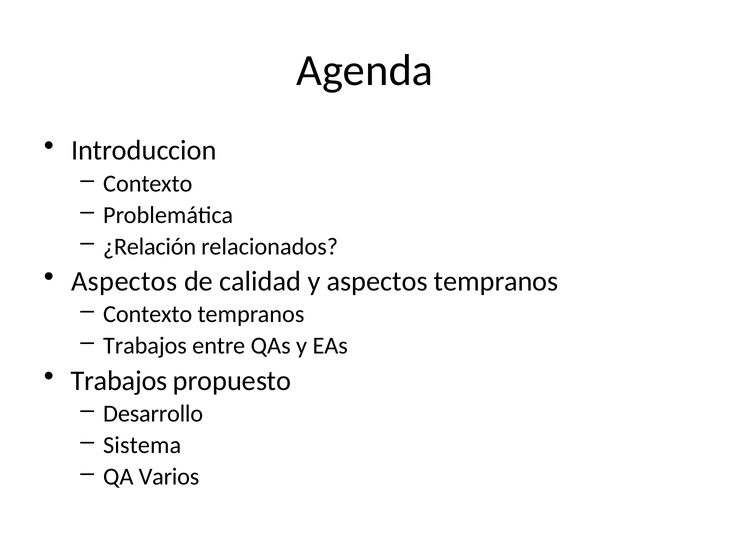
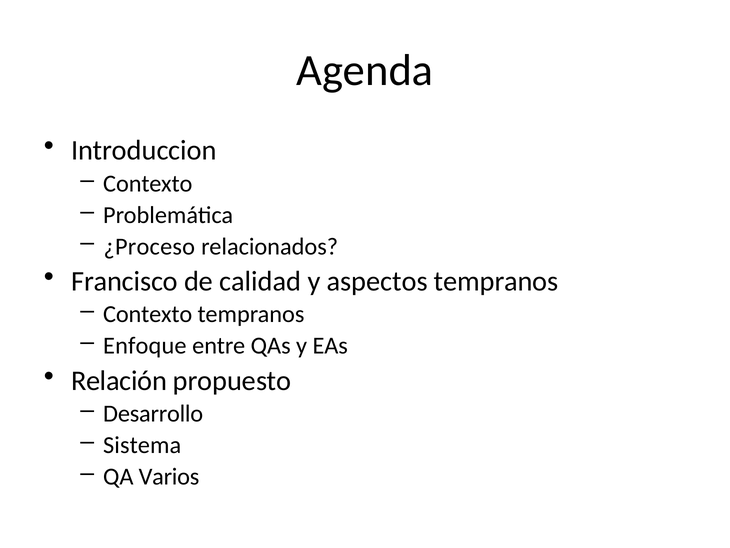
¿Relación: ¿Relación -> ¿Proceso
Aspectos at (124, 281): Aspectos -> Francisco
Trabajos at (145, 346): Trabajos -> Enfoque
Trabajos at (119, 380): Trabajos -> Relación
